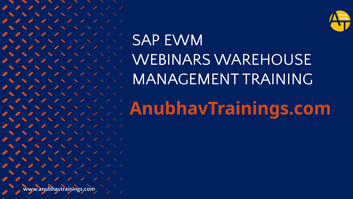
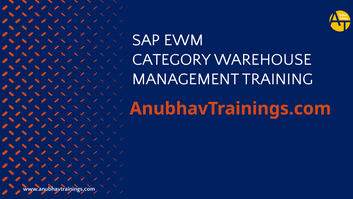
WEBINARS: WEBINARS -> CATEGORY
